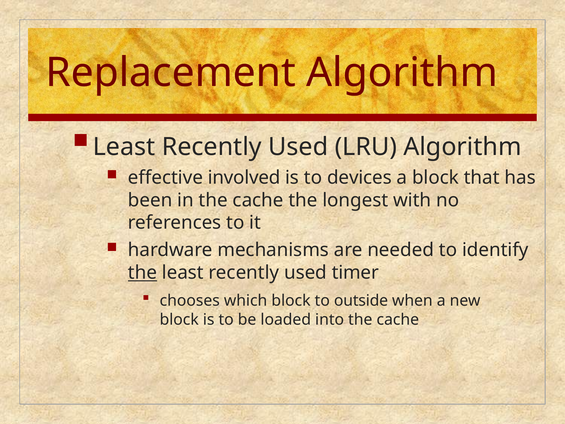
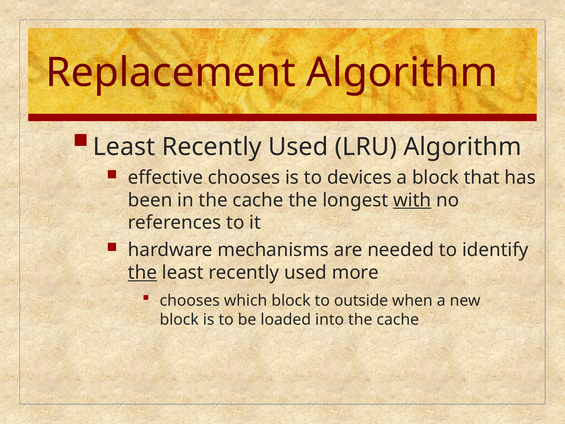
effective involved: involved -> chooses
with underline: none -> present
timer: timer -> more
